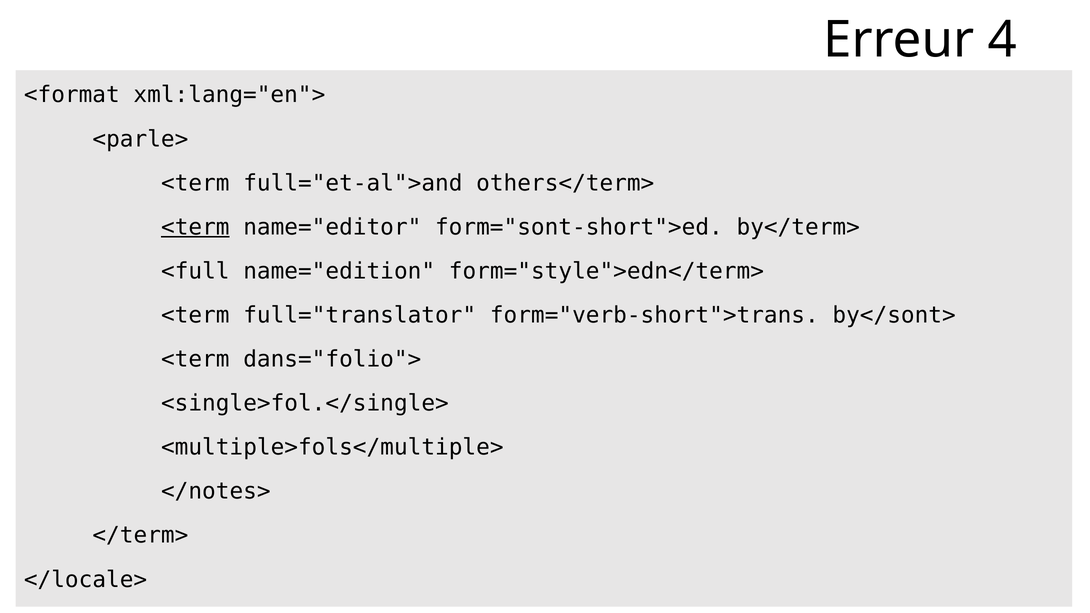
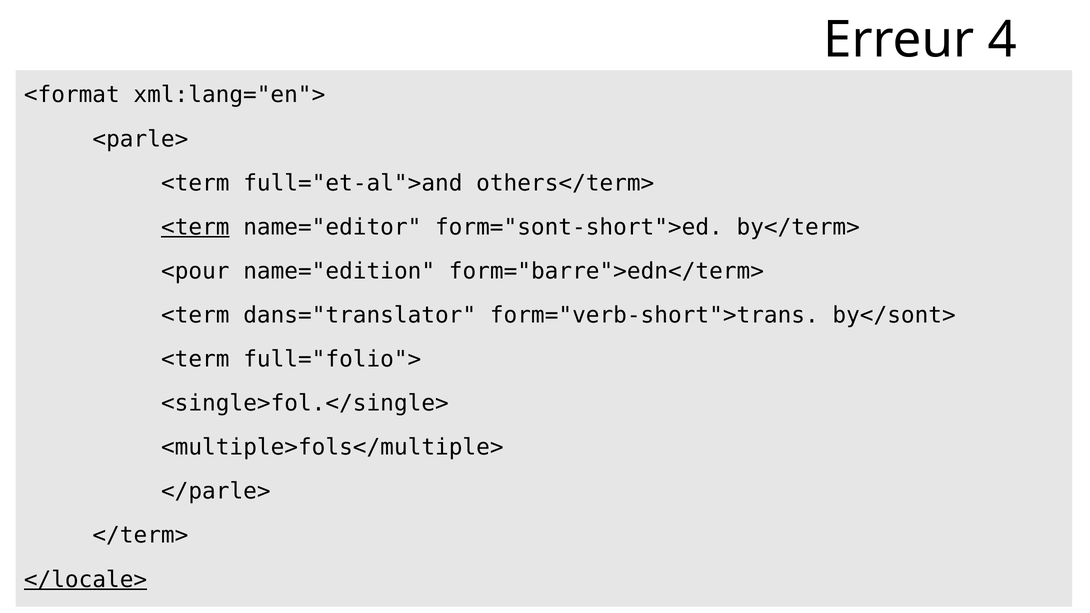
<full: <full -> <pour
form="style">edn</term>: form="style">edn</term> -> form="barre">edn</term>
full="translator: full="translator -> dans="translator
dans="folio">: dans="folio"> -> full="folio">
</notes>: </notes> -> </parle>
</locale> underline: none -> present
